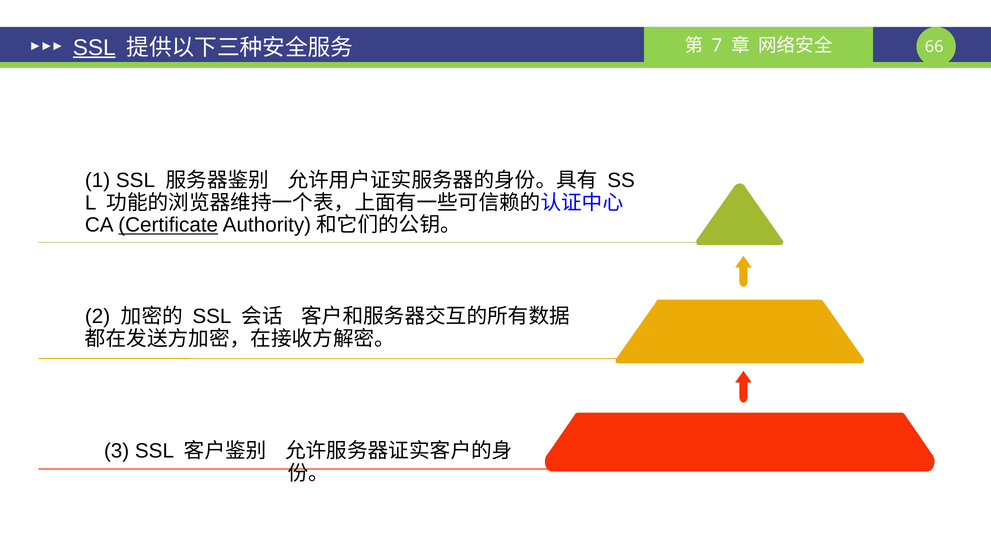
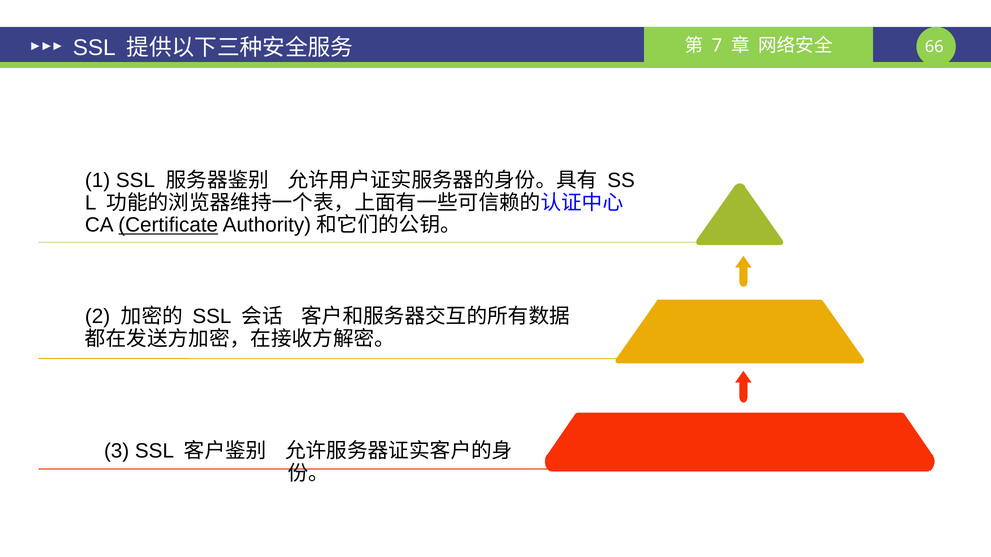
SSL at (94, 48) underline: present -> none
